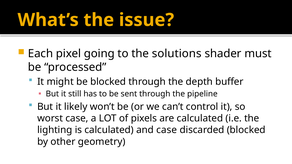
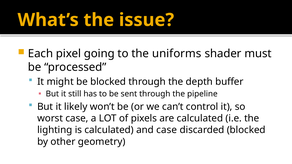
solutions: solutions -> uniforms
